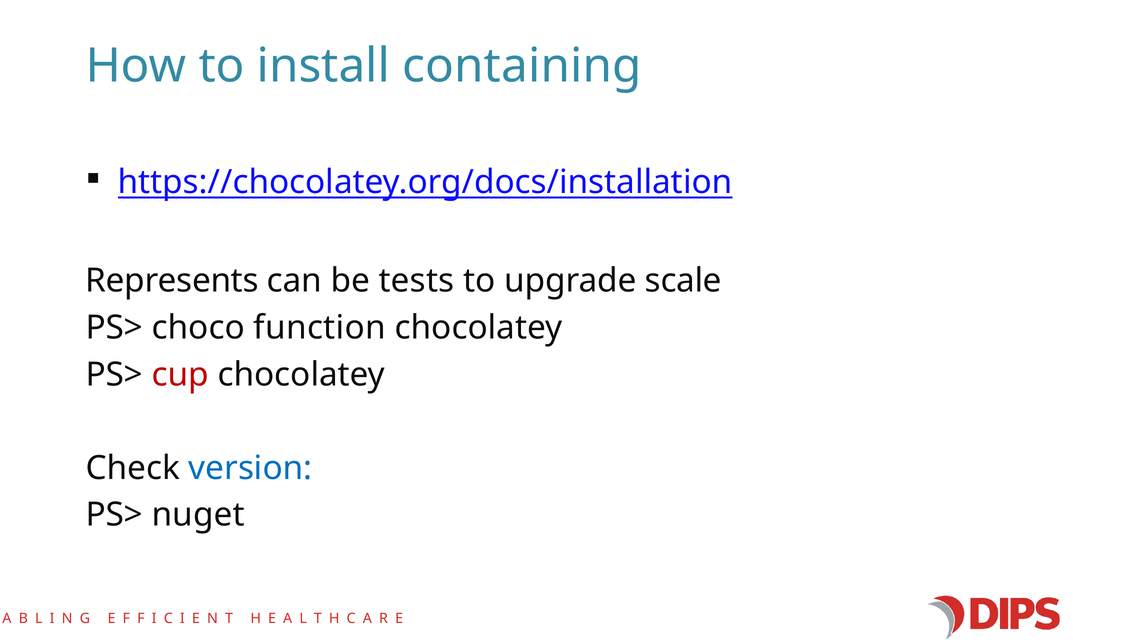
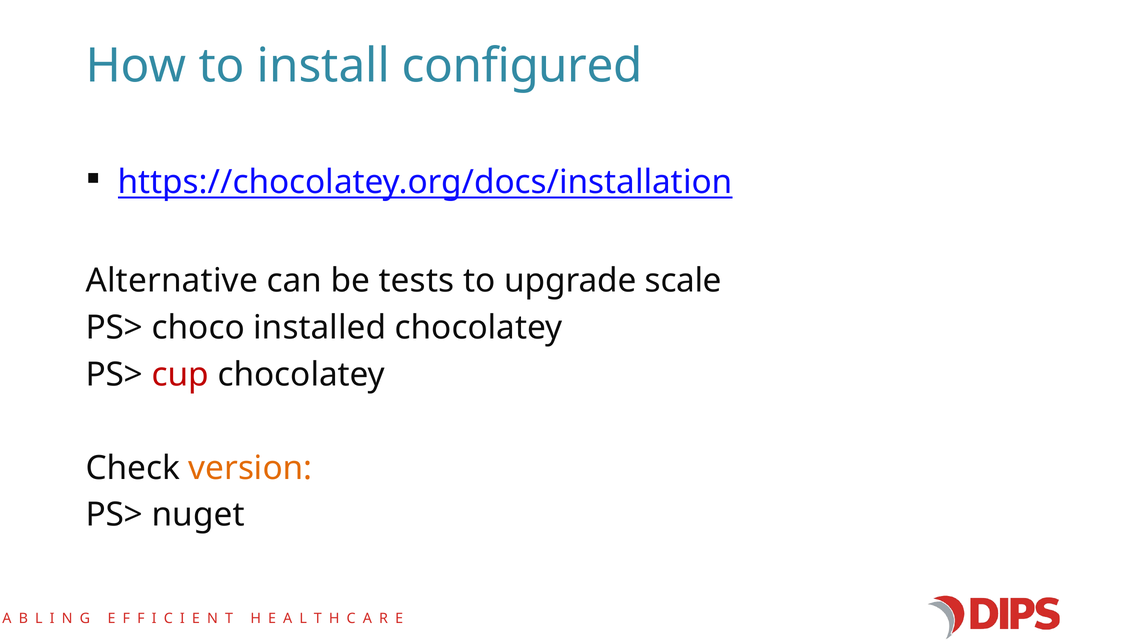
containing: containing -> configured
Represents: Represents -> Alternative
function: function -> installed
version colour: blue -> orange
